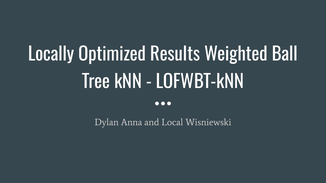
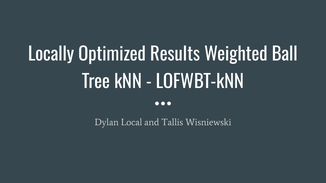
Anna: Anna -> Local
Local: Local -> Tallis
